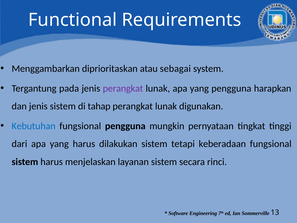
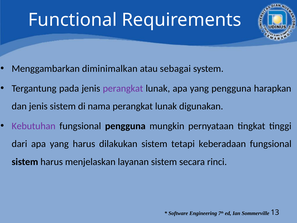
diprioritaskan: diprioritaskan -> diminimalkan
tahap: tahap -> nama
Kebutuhan colour: blue -> purple
